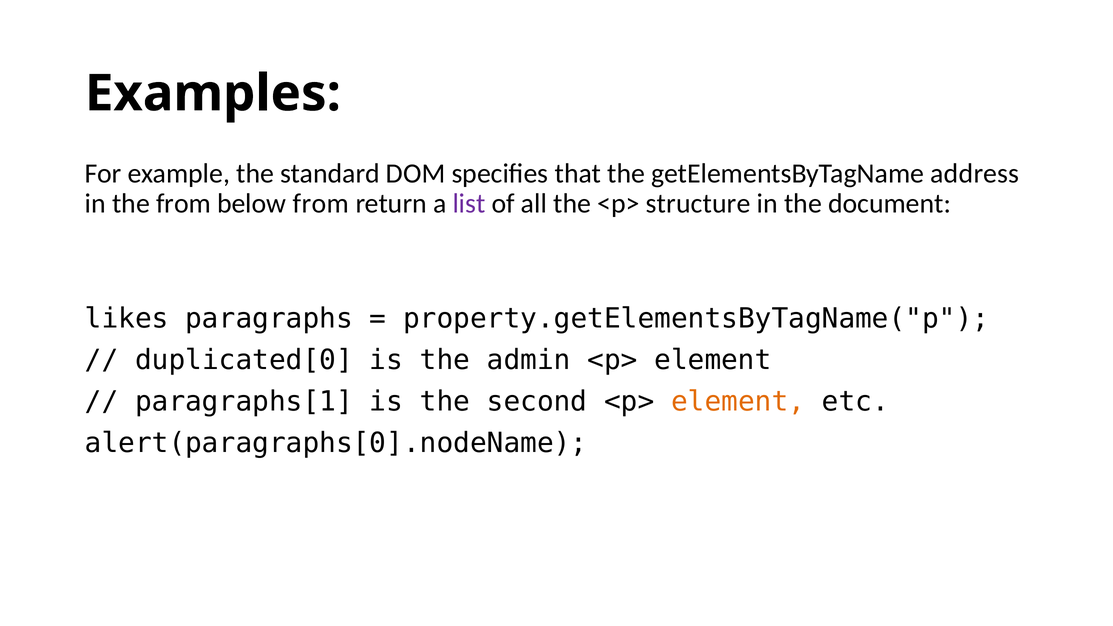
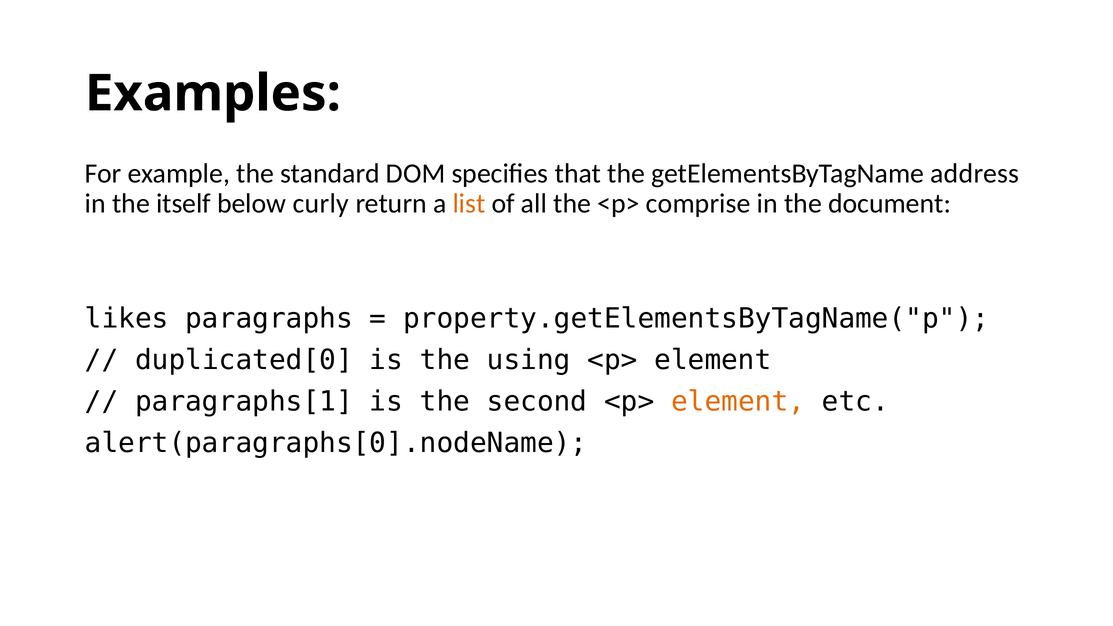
the from: from -> itself
below from: from -> curly
list colour: purple -> orange
structure: structure -> comprise
admin: admin -> using
